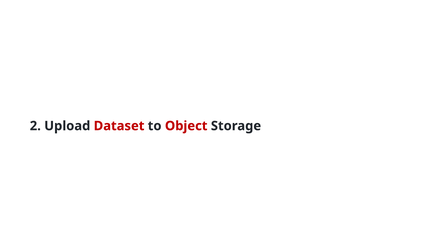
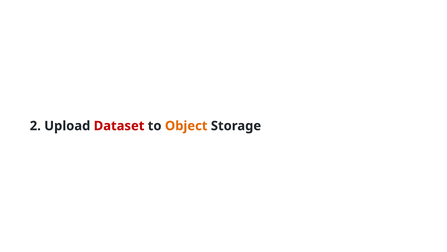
Object colour: red -> orange
